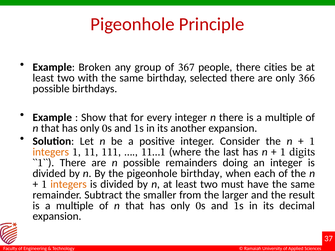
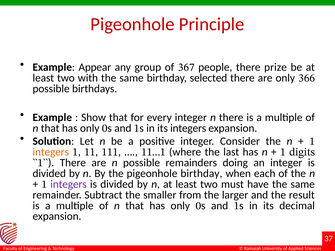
Broken: Broken -> Appear
cities: cities -> prize
its another: another -> integers
integers at (69, 184) colour: orange -> purple
